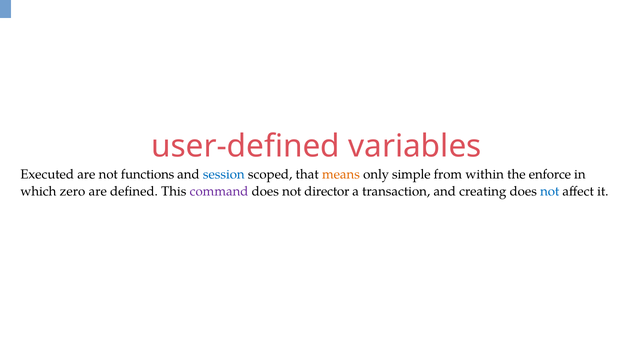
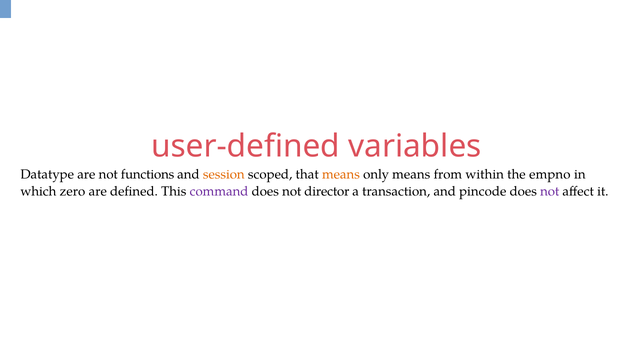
Executed: Executed -> Datatype
session colour: blue -> orange
only simple: simple -> means
enforce: enforce -> empno
creating: creating -> pincode
not at (550, 191) colour: blue -> purple
